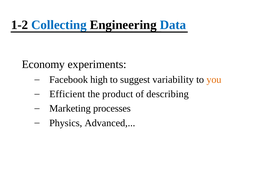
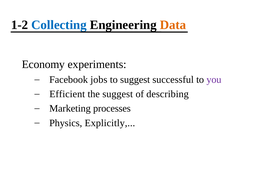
Data colour: blue -> orange
high: high -> jobs
variability: variability -> successful
you colour: orange -> purple
the product: product -> suggest
Advanced: Advanced -> Explicitly
